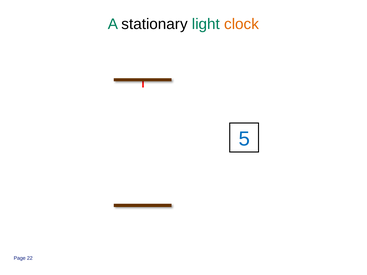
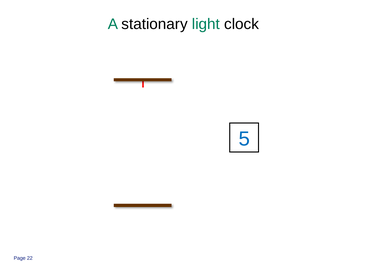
clock colour: orange -> black
